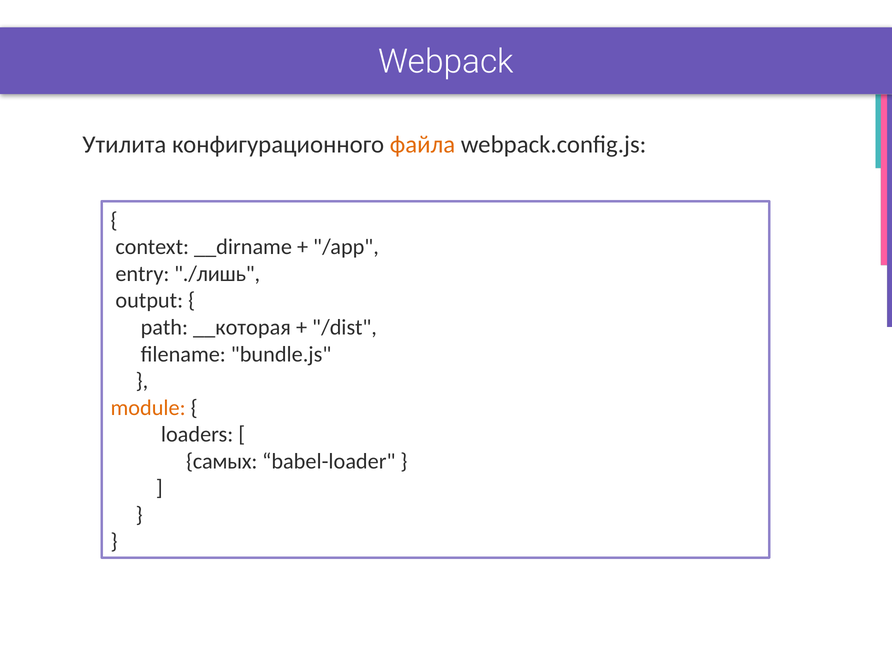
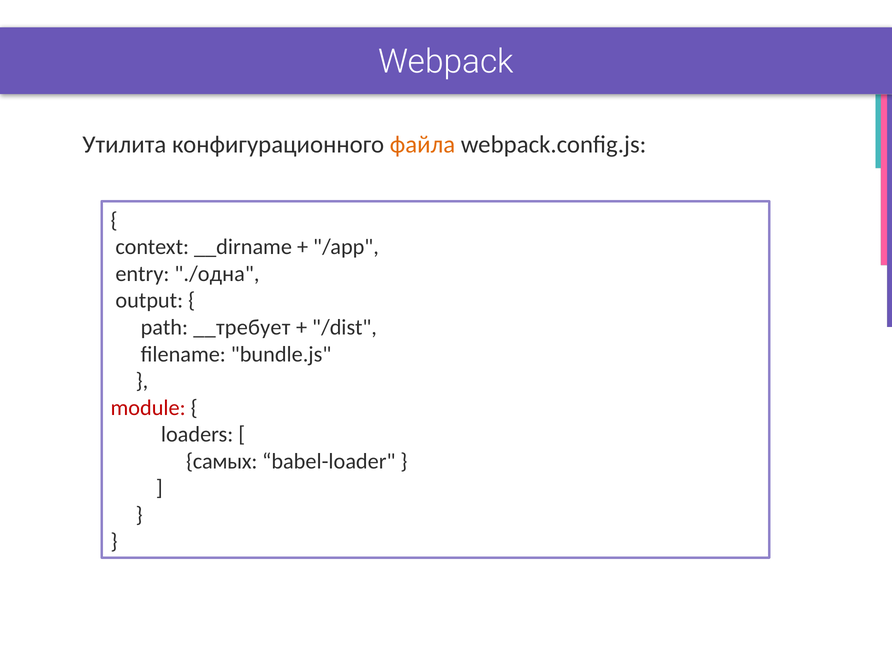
./лишь: ./лишь -> ./одна
__которая: __которая -> __требует
module colour: orange -> red
